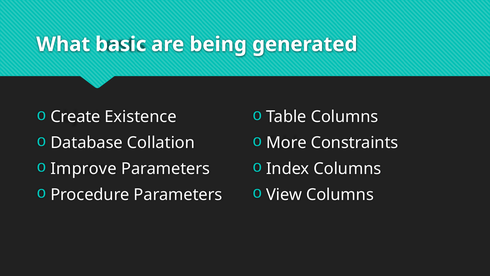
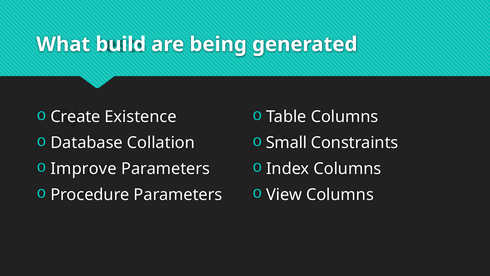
basic: basic -> build
More: More -> Small
